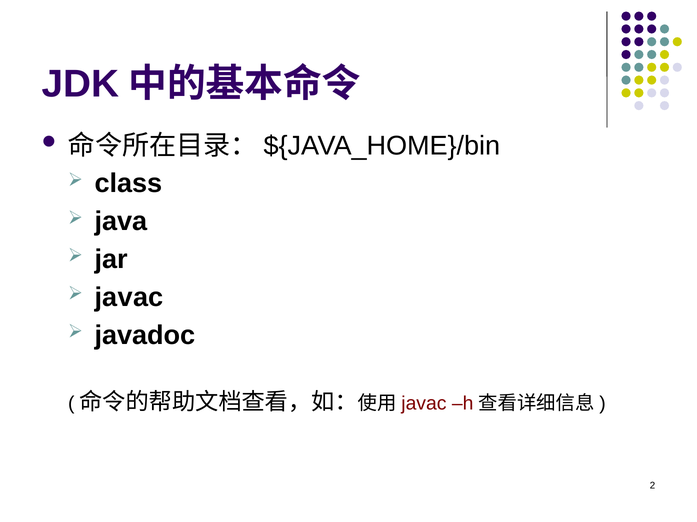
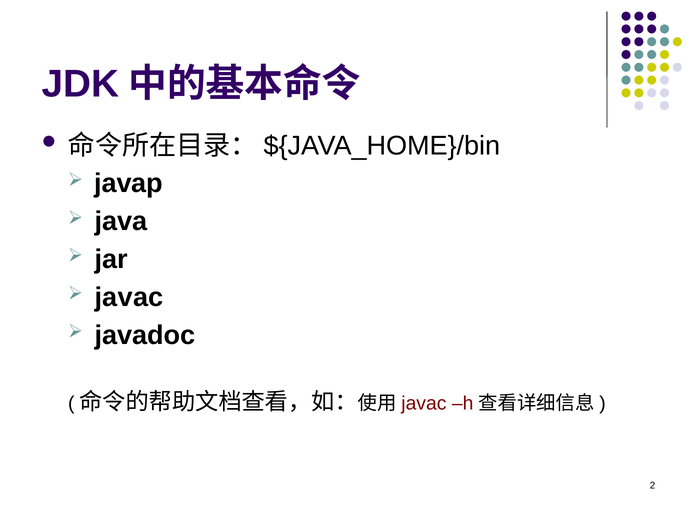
class: class -> javap
